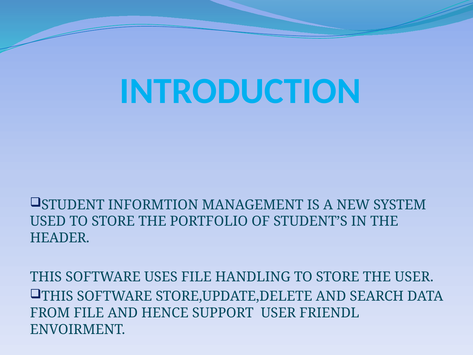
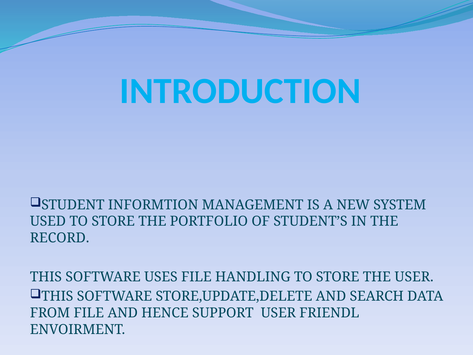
HEADER: HEADER -> RECORD
